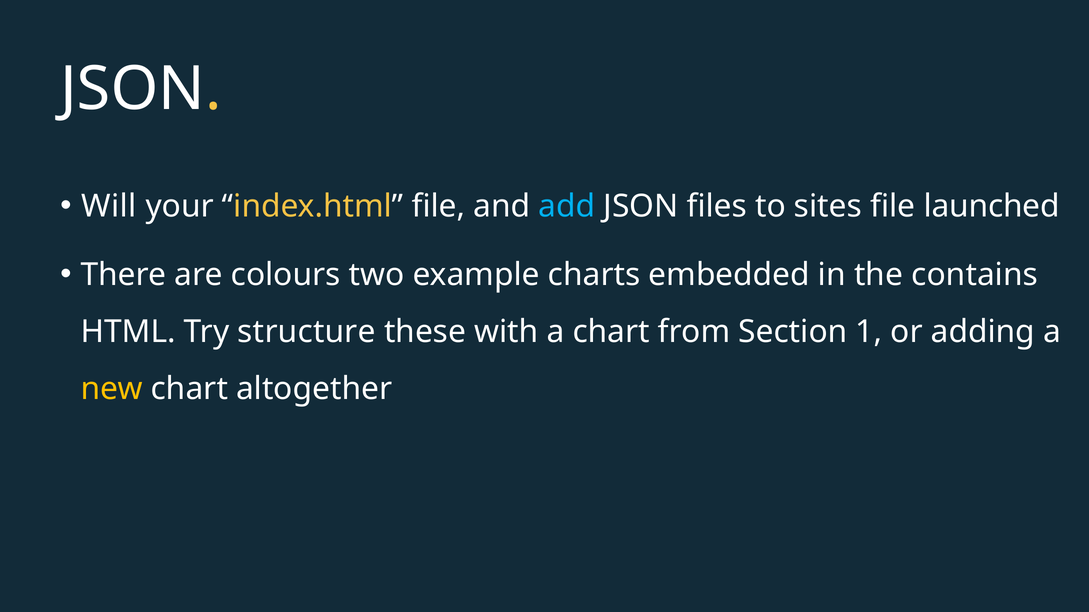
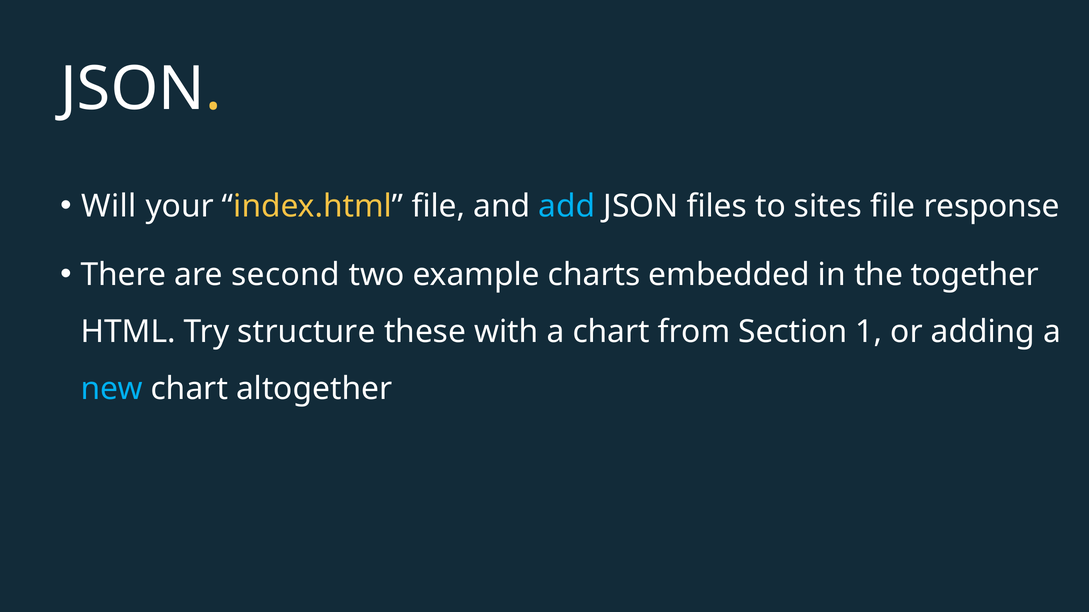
launched: launched -> response
colours: colours -> second
contains: contains -> together
new colour: yellow -> light blue
